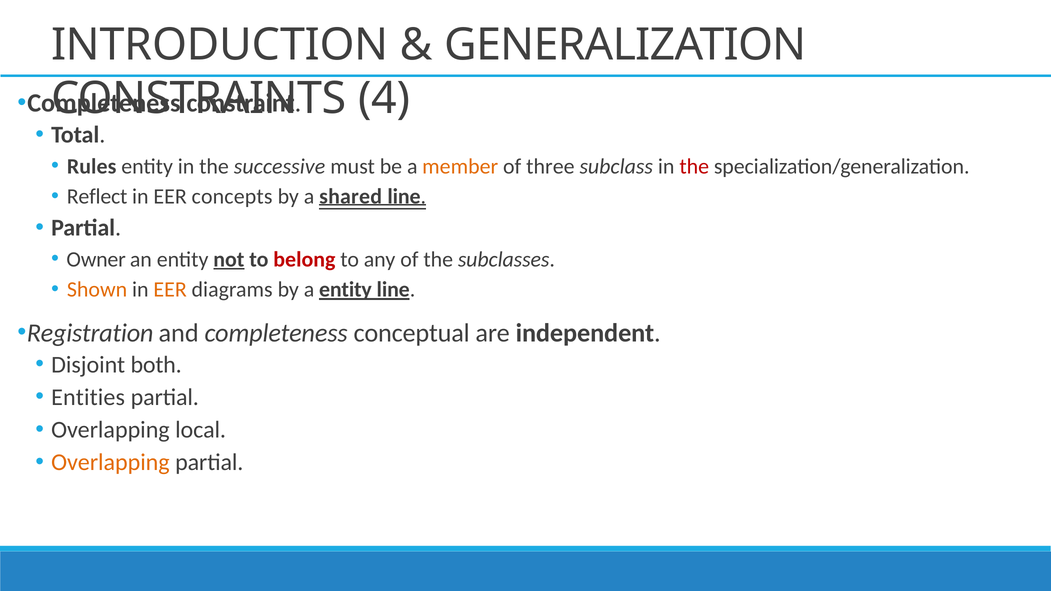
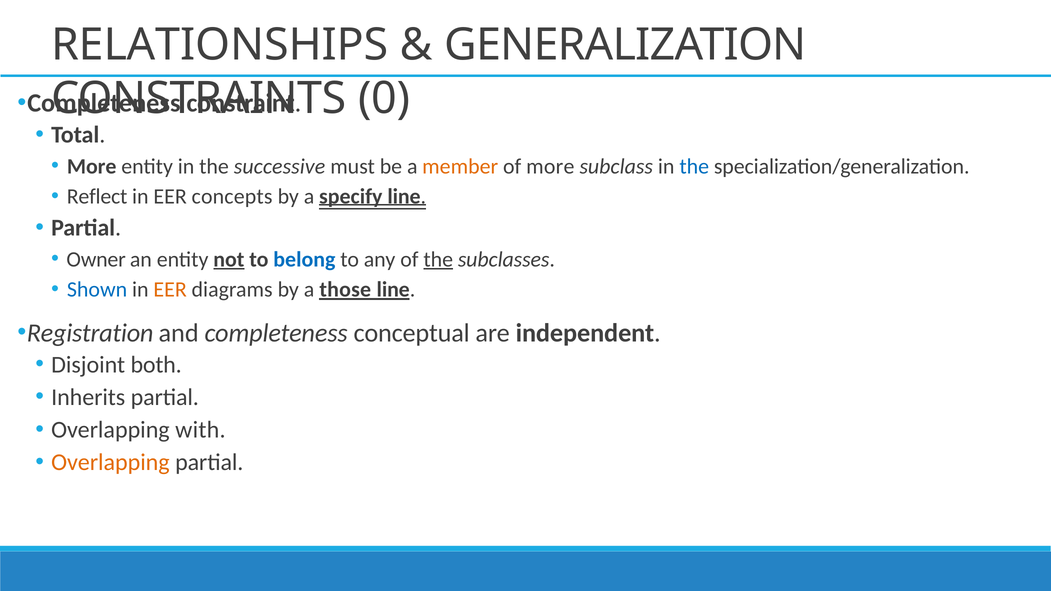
INTRODUCTION: INTRODUCTION -> RELATIONSHIPS
4: 4 -> 0
Rules at (92, 166): Rules -> More
of three: three -> more
the at (694, 166) colour: red -> blue
shared: shared -> specify
belong colour: red -> blue
the at (438, 260) underline: none -> present
Shown colour: orange -> blue
a entity: entity -> those
Entities: Entities -> Inherits
local: local -> with
